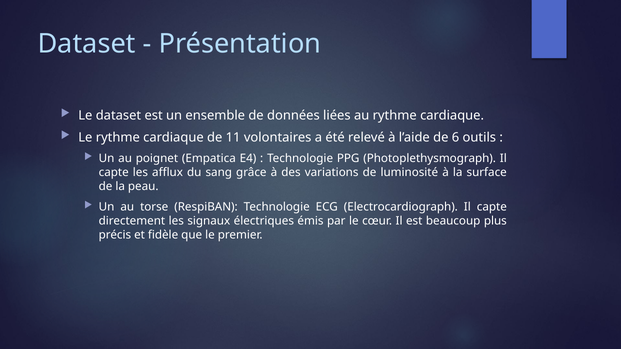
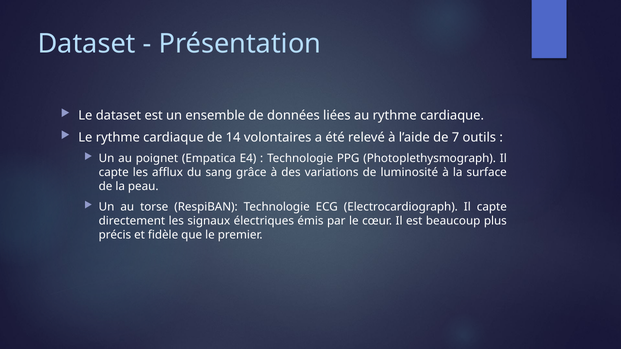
11: 11 -> 14
6: 6 -> 7
